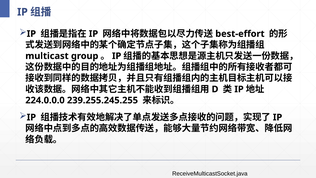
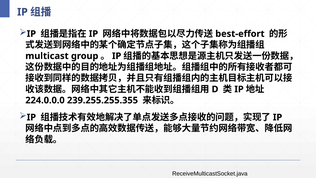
239.255.245.255: 239.255.245.255 -> 239.255.255.355
